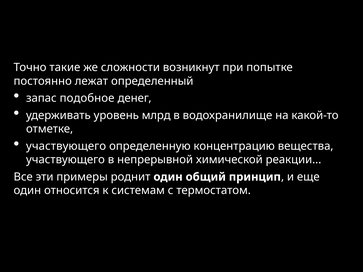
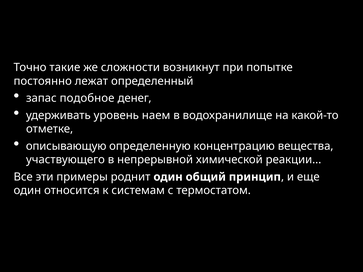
млрд: млрд -> наем
участвующего at (66, 146): участвующего -> описывающую
